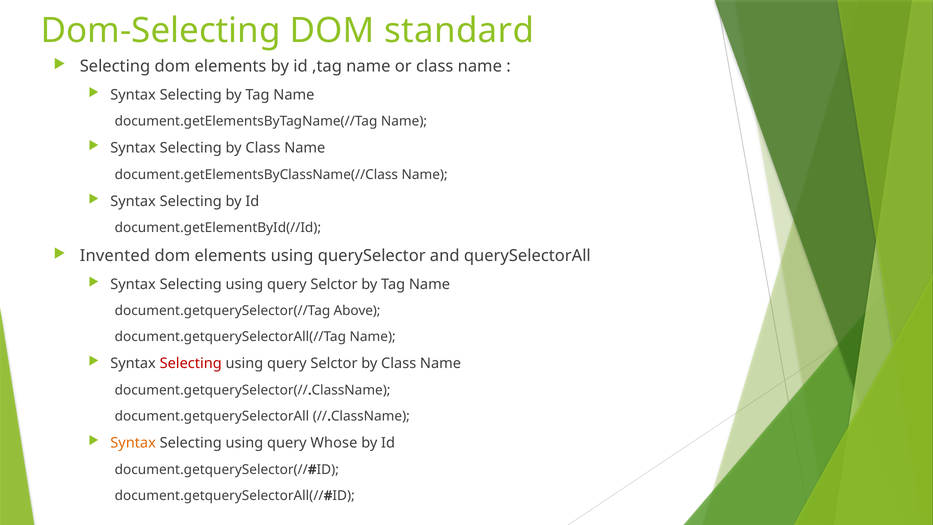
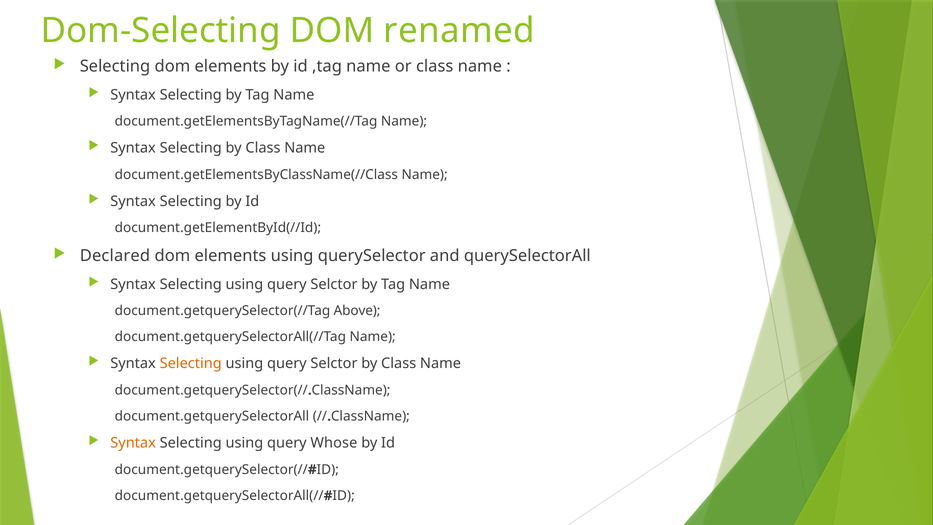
standard: standard -> renamed
Invented: Invented -> Declared
Selecting at (191, 363) colour: red -> orange
